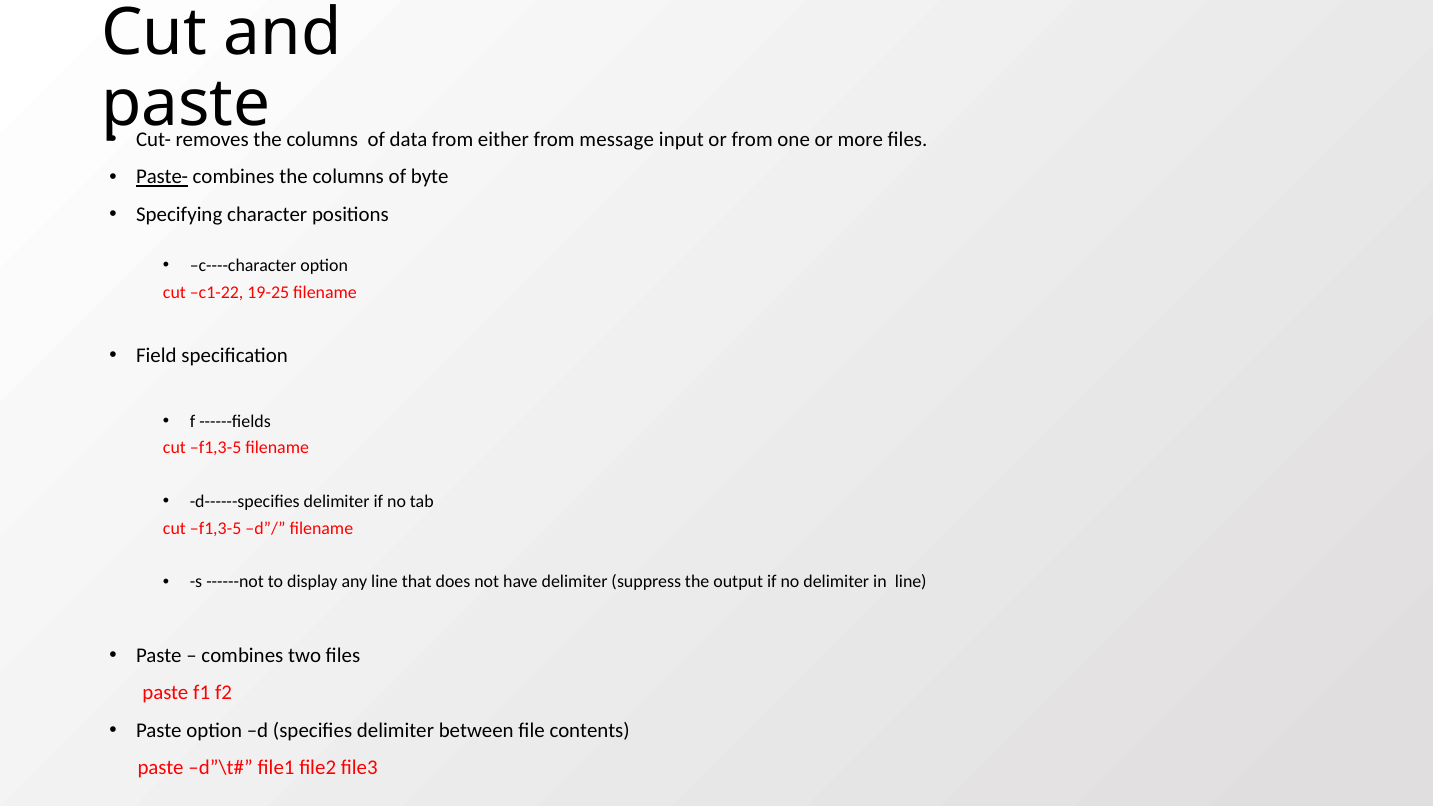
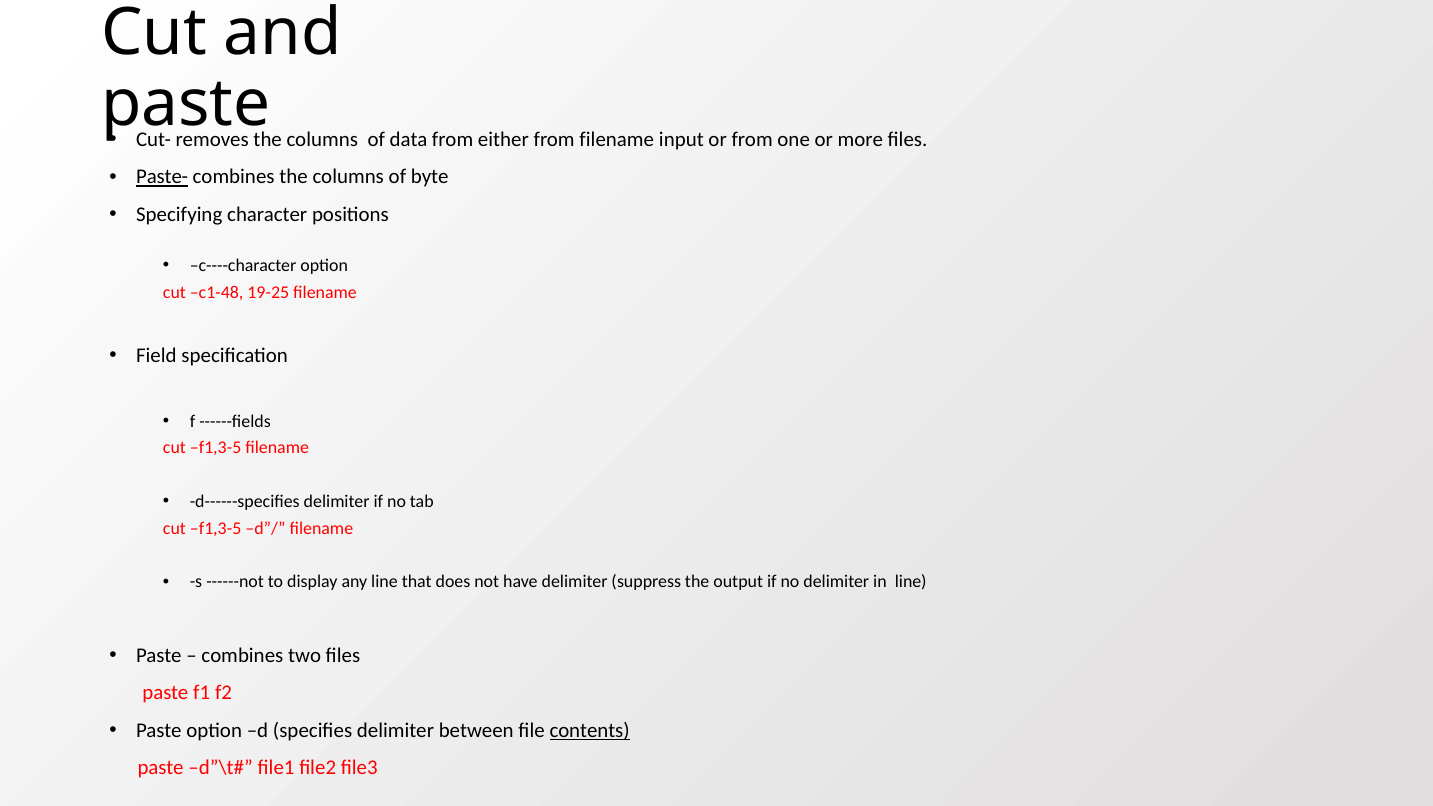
from message: message -> filename
c1-22: c1-22 -> c1-48
contents underline: none -> present
